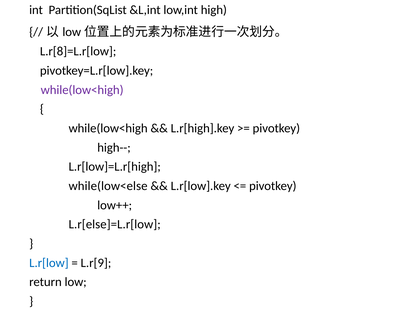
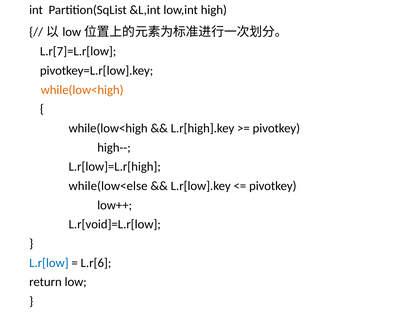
L.r[8]=L.r[low: L.r[8]=L.r[low -> L.r[7]=L.r[low
while(low<high at (82, 90) colour: purple -> orange
L.r[else]=L.r[low: L.r[else]=L.r[low -> L.r[void]=L.r[low
L.r[9: L.r[9 -> L.r[6
